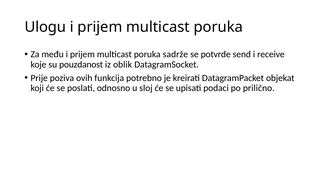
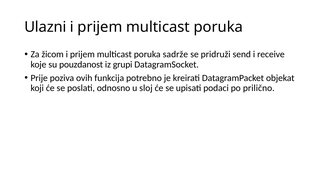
Ulogu: Ulogu -> Ulazni
među: među -> žicom
potvrde: potvrde -> pridruži
oblik: oblik -> grupi
